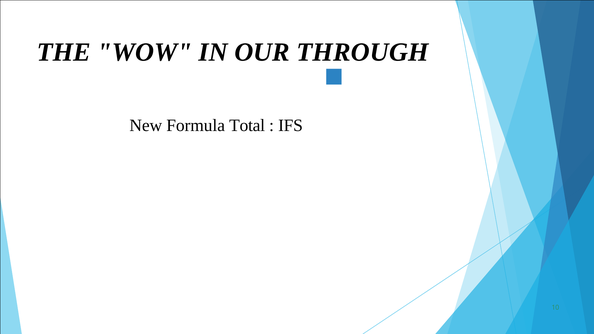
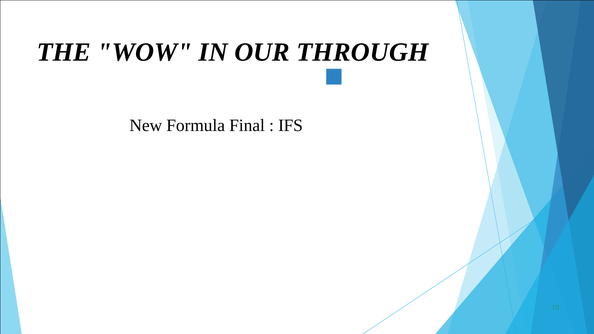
Total: Total -> Final
